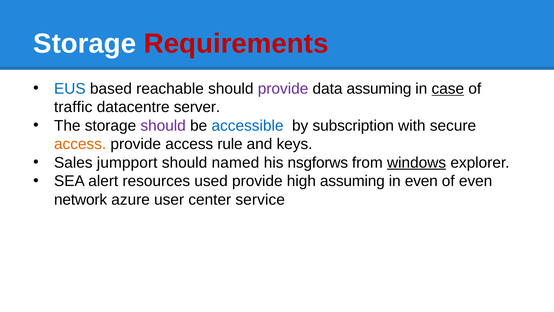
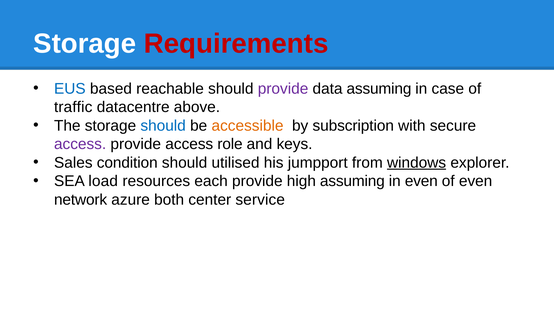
case underline: present -> none
server: server -> above
should at (163, 126) colour: purple -> blue
accessible colour: blue -> orange
access at (80, 144) colour: orange -> purple
rule: rule -> role
jumpport: jumpport -> condition
named: named -> utilised
nsgforws: nsgforws -> jumpport
alert: alert -> load
used: used -> each
user: user -> both
